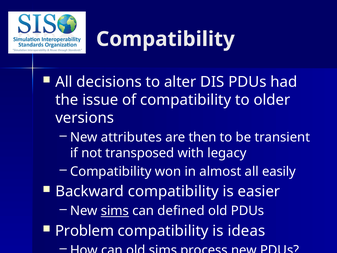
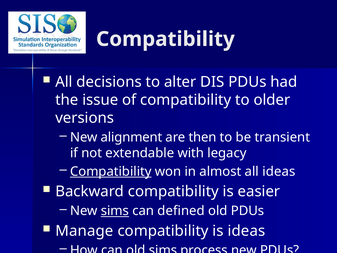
attributes: attributes -> alignment
transposed: transposed -> extendable
Compatibility at (111, 171) underline: none -> present
all easily: easily -> ideas
Problem: Problem -> Manage
